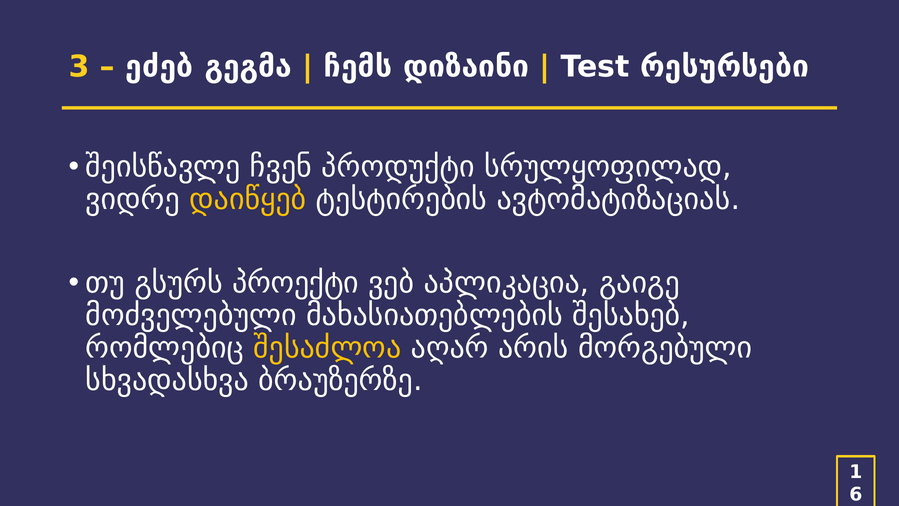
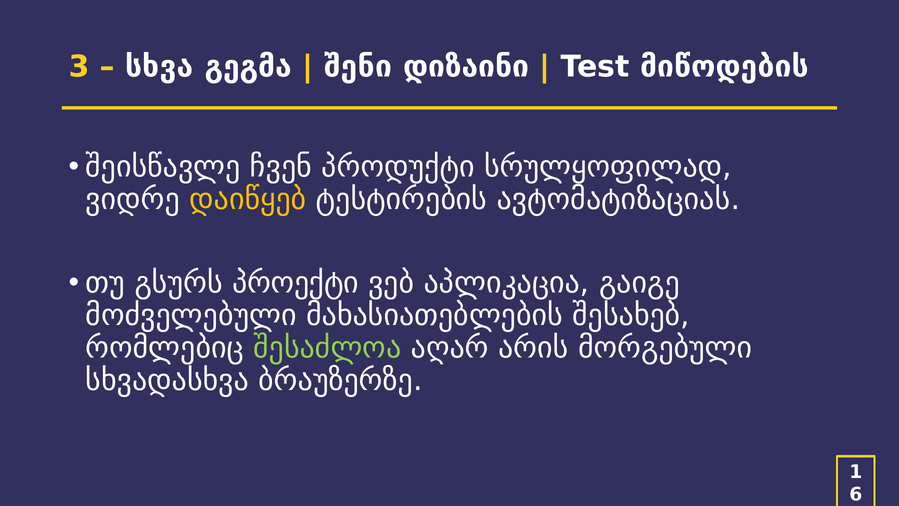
ეძებ: ეძებ -> სხვა
ჩემს: ჩემს -> შენი
რესურსები: რესურსები -> მიწოდების
შესაძლოა colour: yellow -> light green
